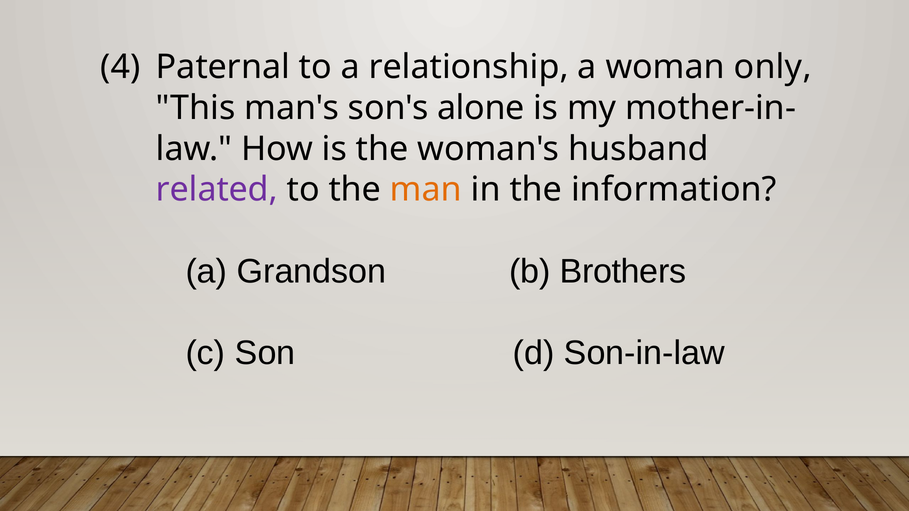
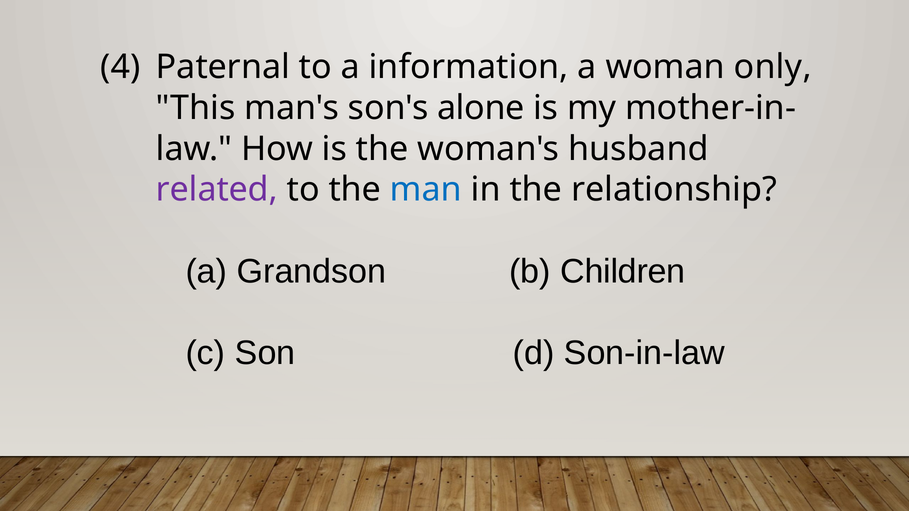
relationship: relationship -> information
man colour: orange -> blue
information: information -> relationship
Brothers: Brothers -> Children
